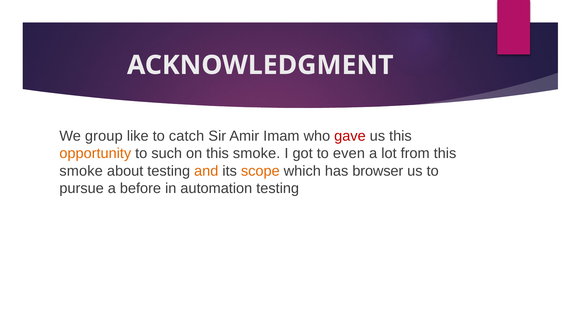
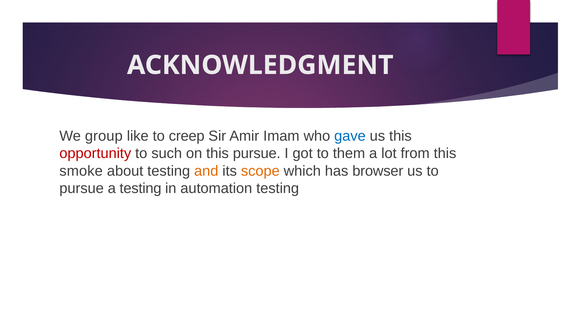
catch: catch -> creep
gave colour: red -> blue
opportunity colour: orange -> red
on this smoke: smoke -> pursue
even: even -> them
a before: before -> testing
